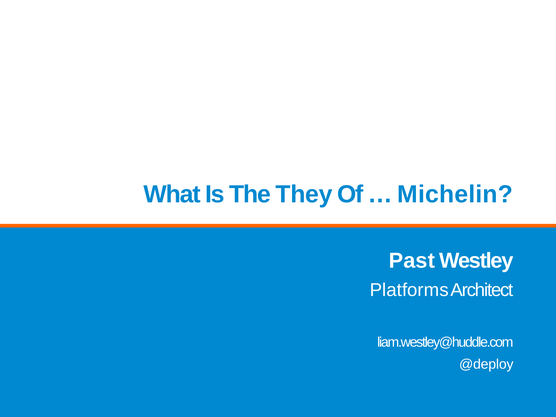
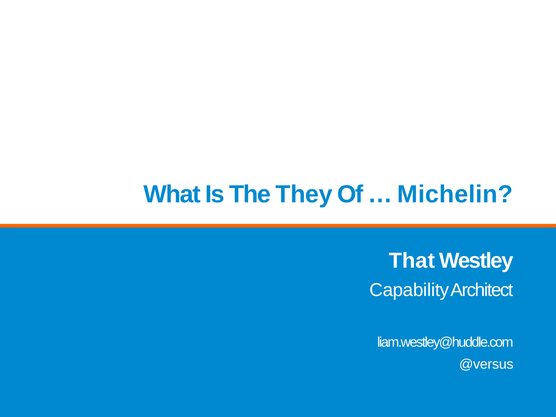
Past: Past -> That
Platforms: Platforms -> Capability
@deploy: @deploy -> @versus
